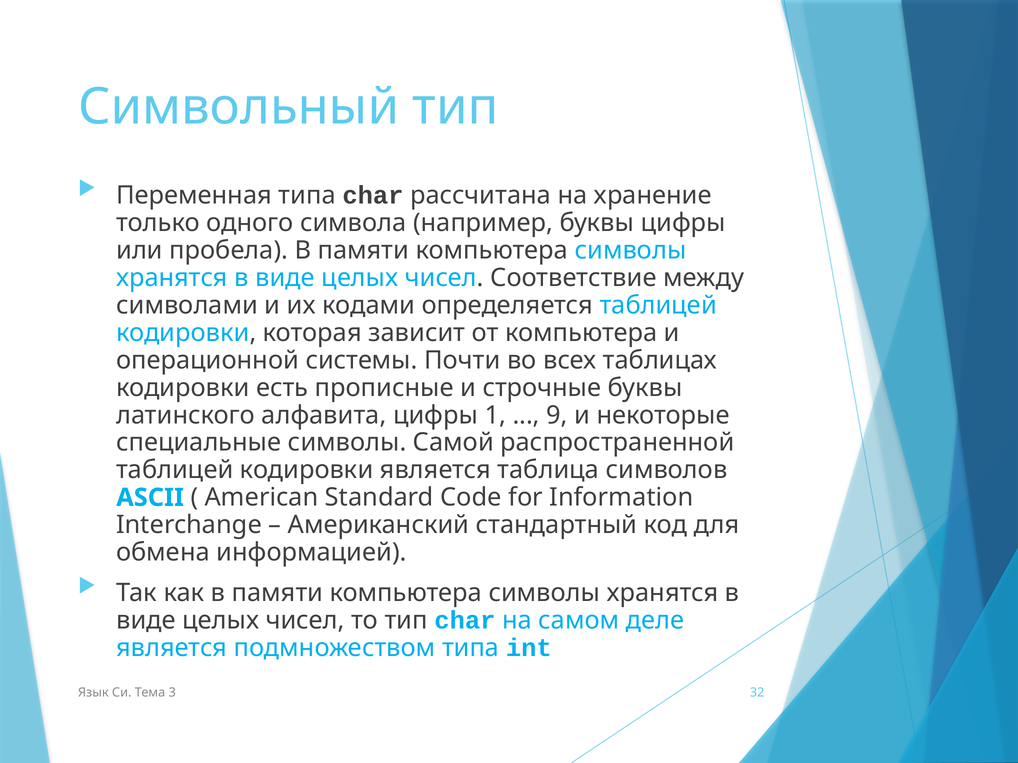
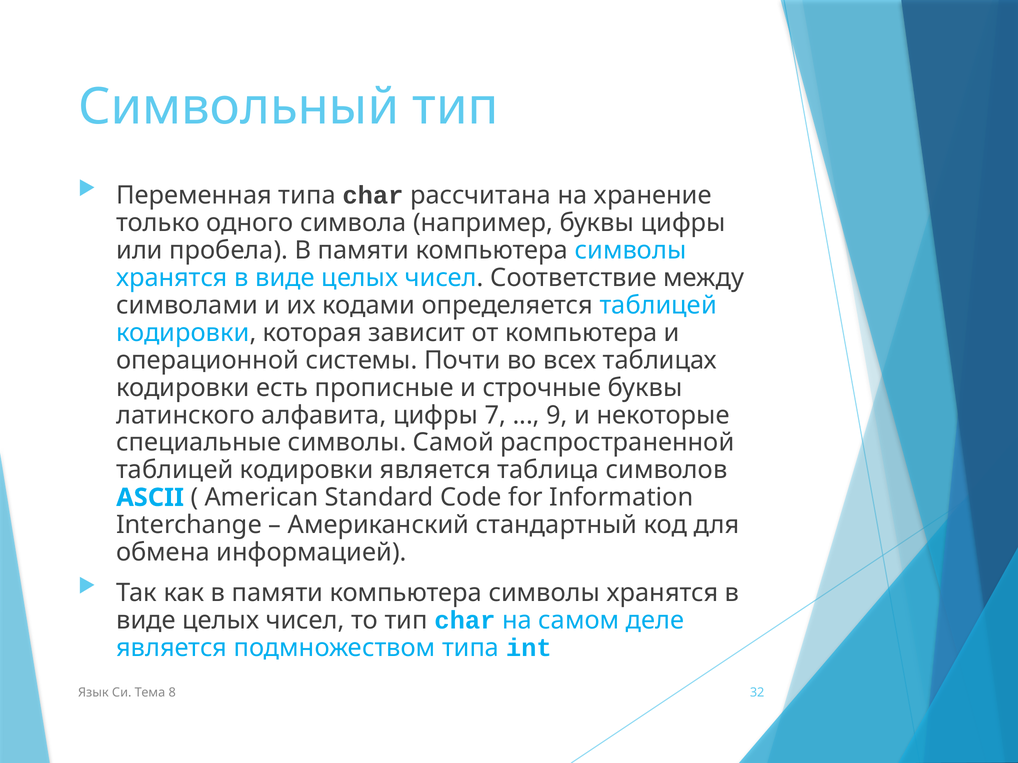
1: 1 -> 7
3: 3 -> 8
